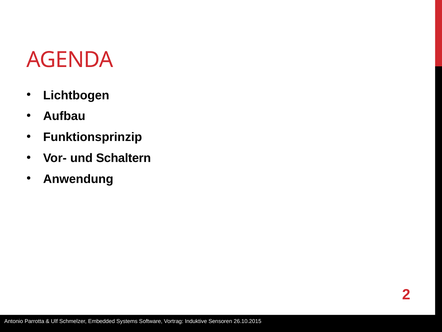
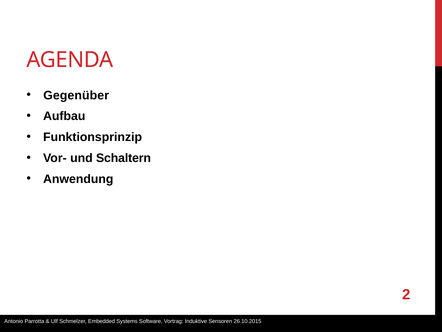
Lichtbogen: Lichtbogen -> Gegenüber
